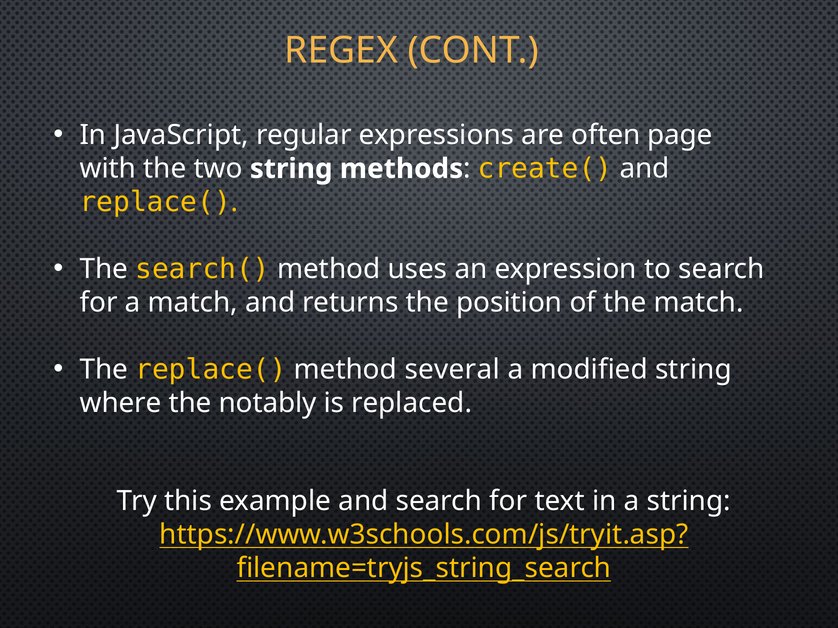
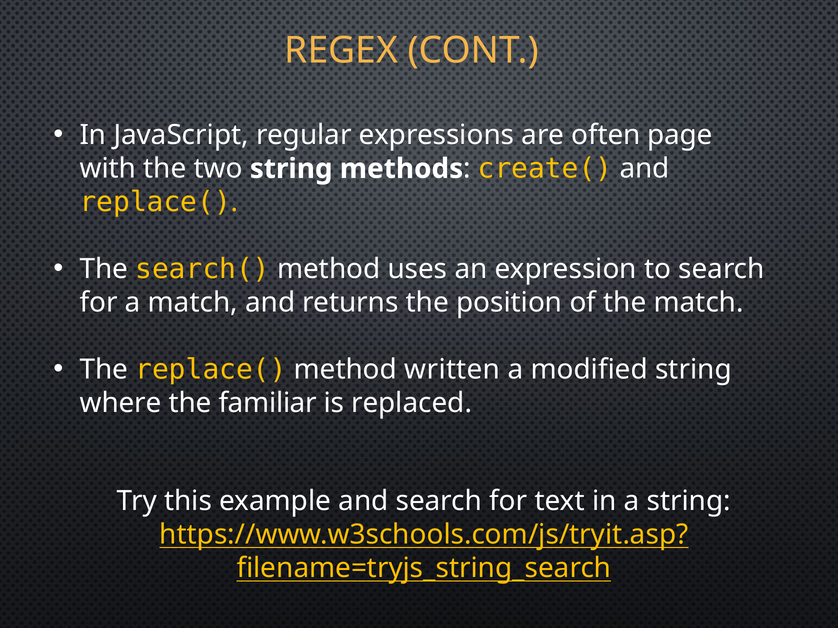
several: several -> written
notably: notably -> familiar
